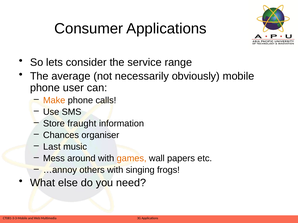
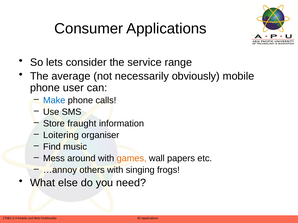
Make colour: orange -> blue
Chances: Chances -> Loitering
Last: Last -> Find
